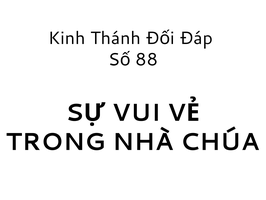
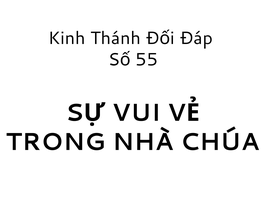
88: 88 -> 55
